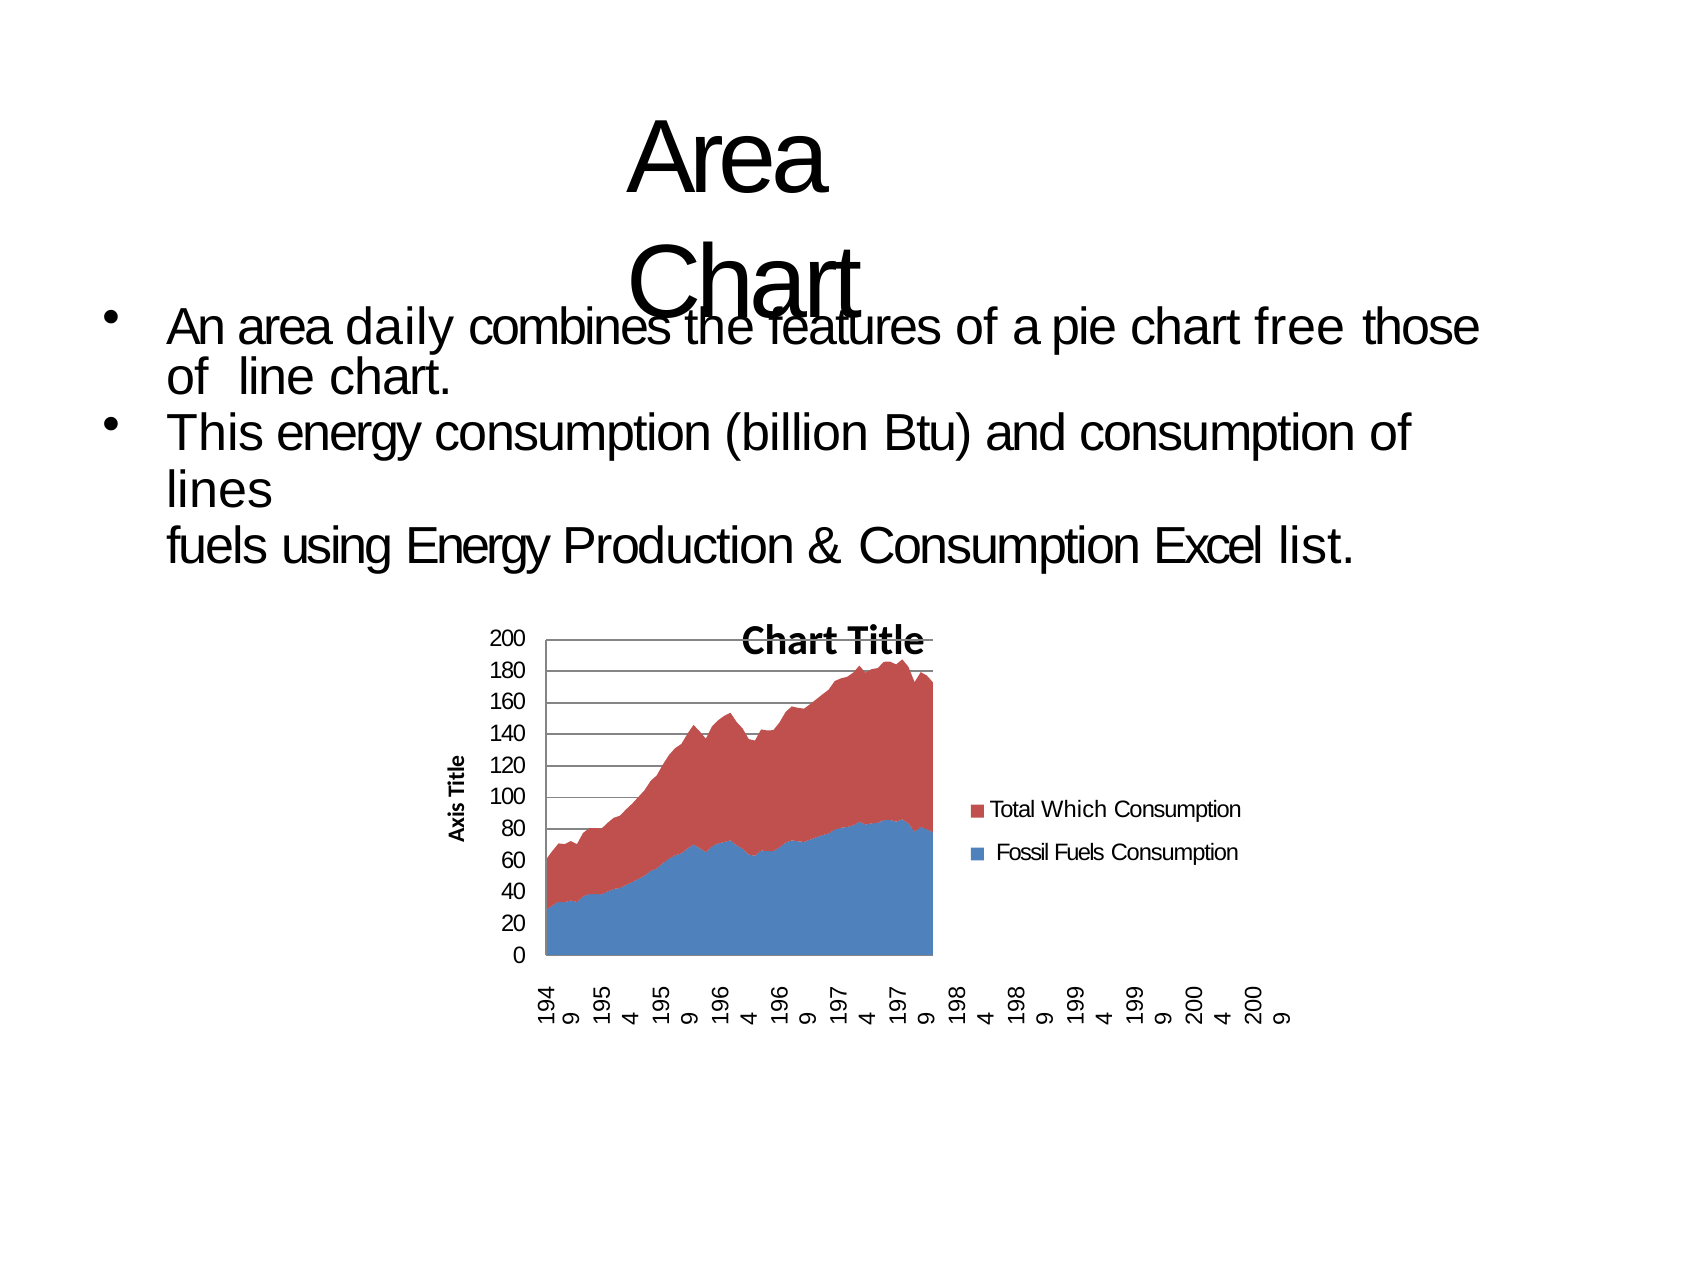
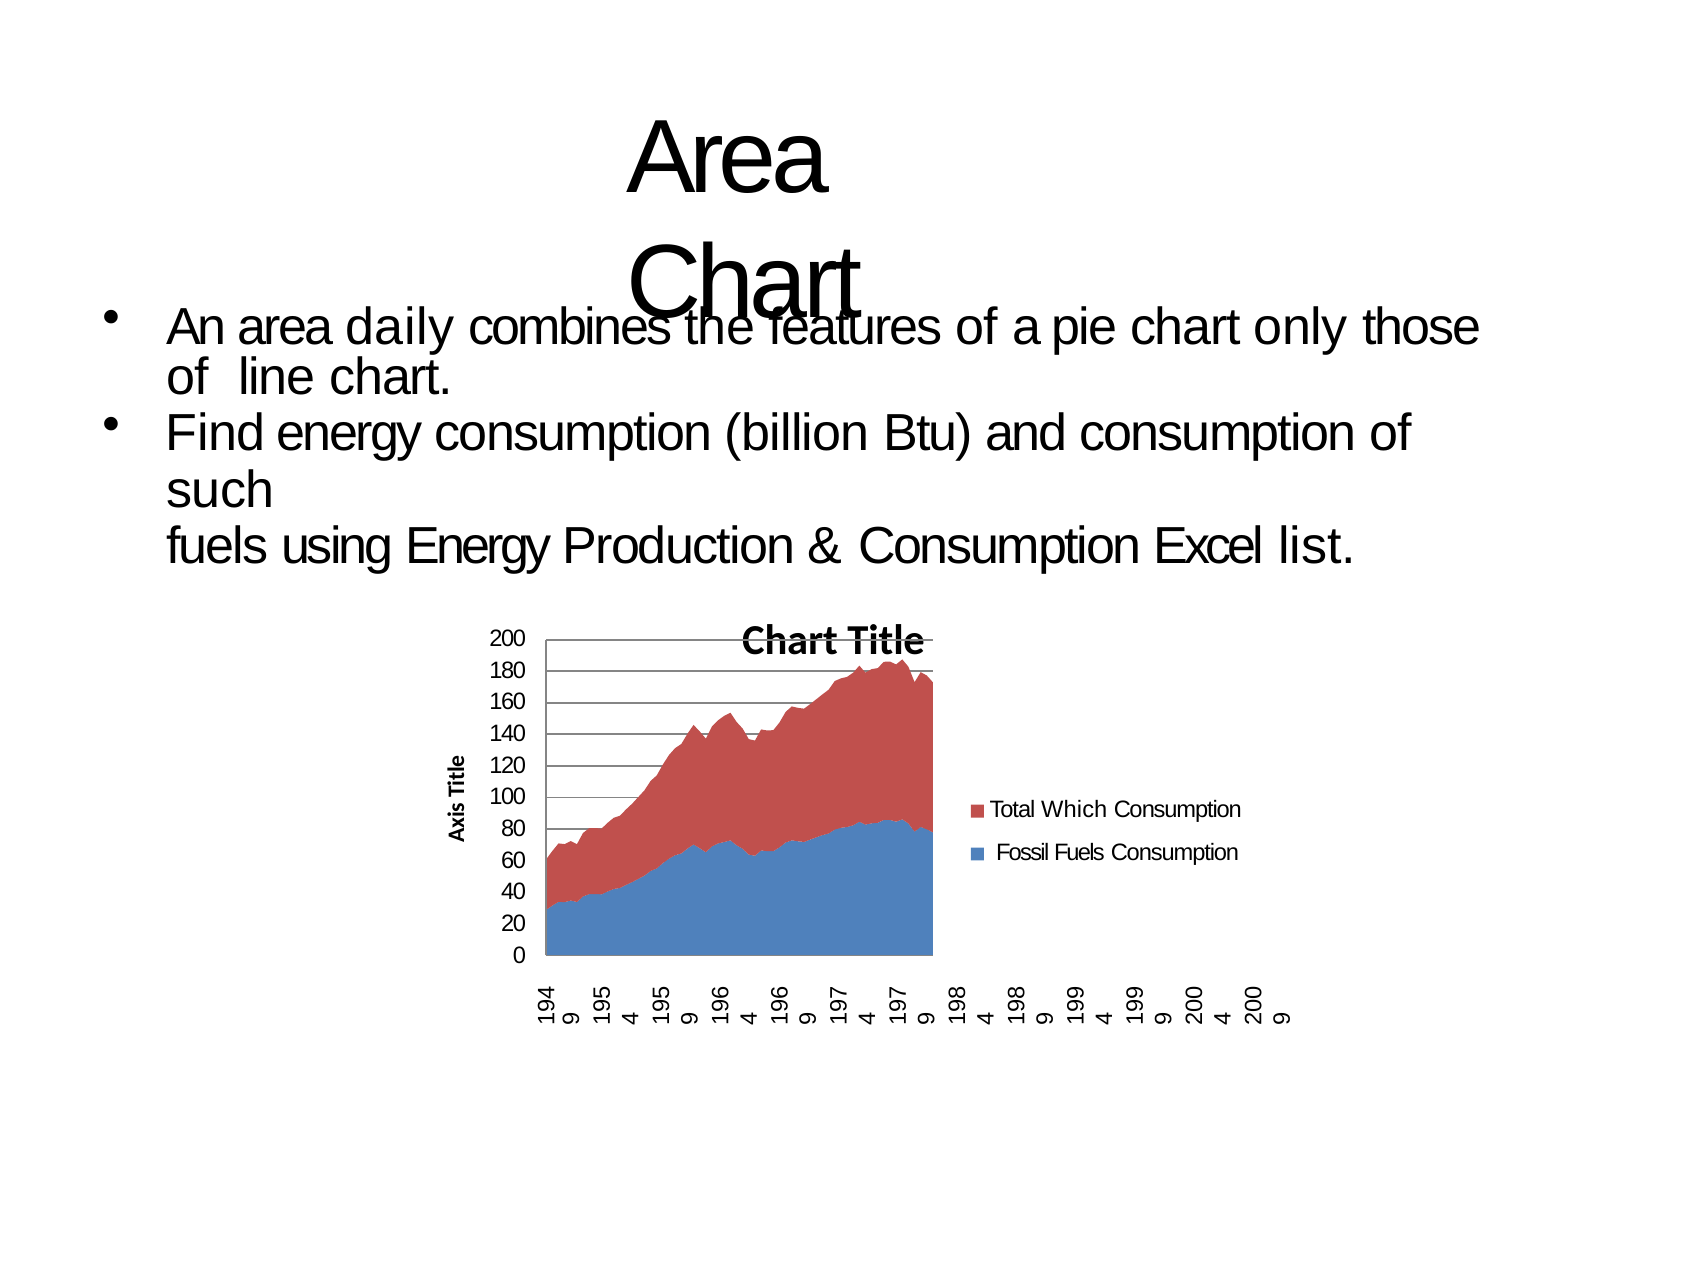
free: free -> only
This: This -> Find
lines: lines -> such
